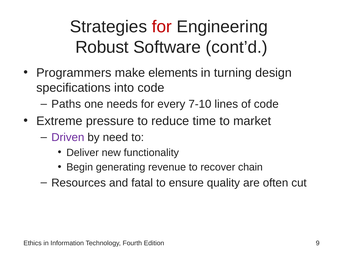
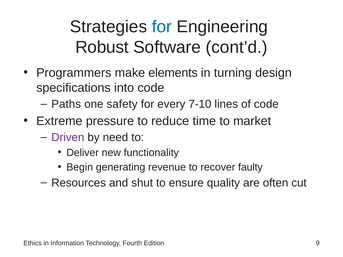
for at (162, 27) colour: red -> blue
needs: needs -> safety
chain: chain -> faulty
fatal: fatal -> shut
